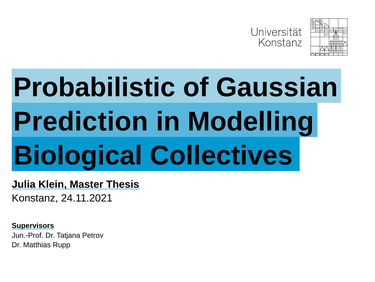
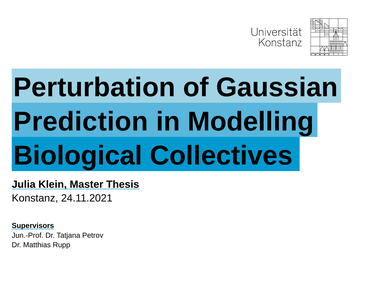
Probabilistic: Probabilistic -> Perturbation
